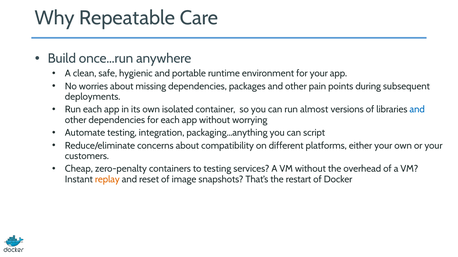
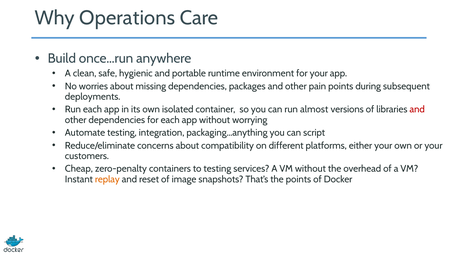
Repeatable: Repeatable -> Operations
and at (417, 110) colour: blue -> red
the restart: restart -> points
